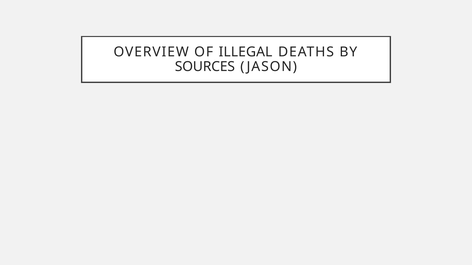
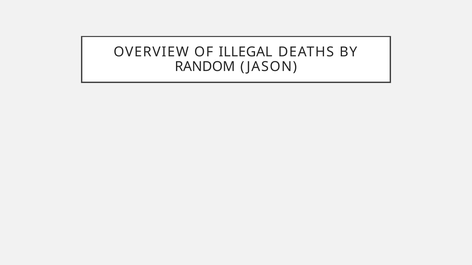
SOURCES: SOURCES -> RANDOM
